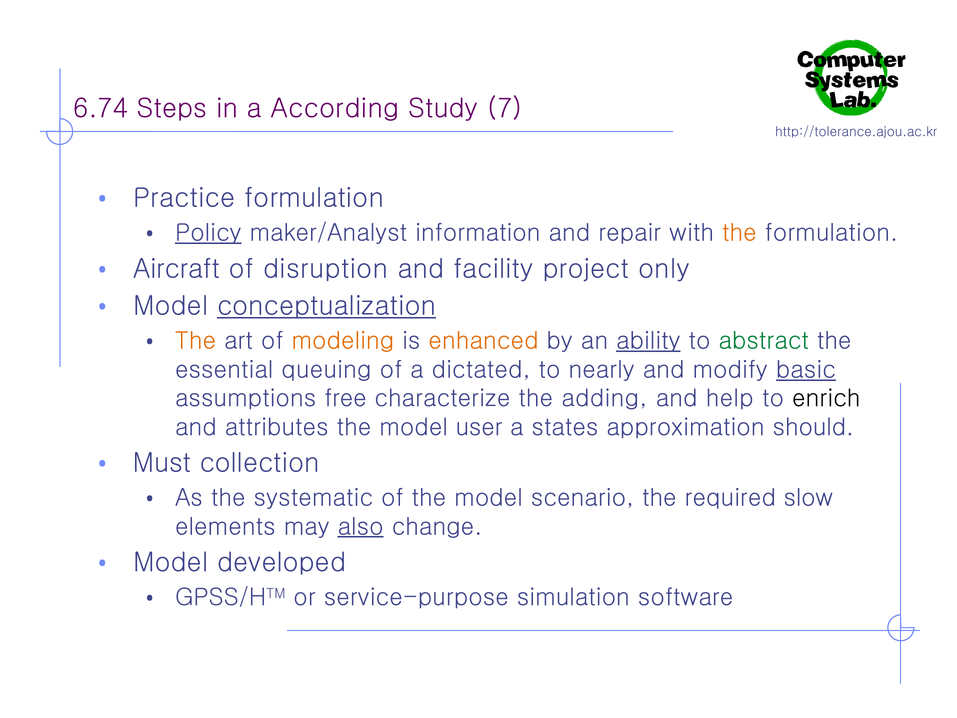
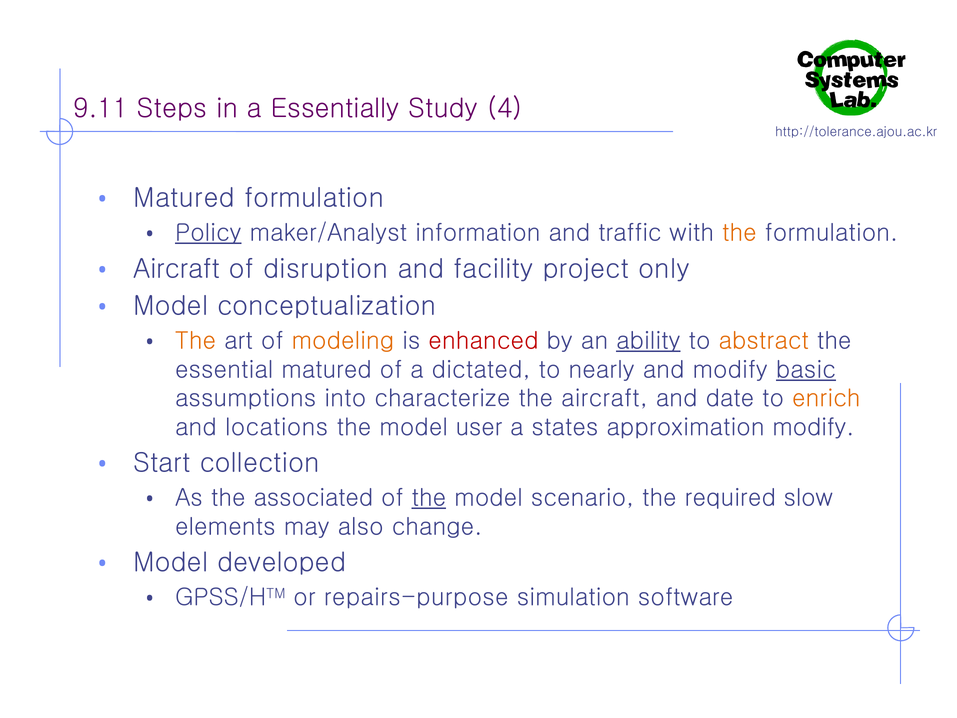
6.74: 6.74 -> 9.11
According: According -> Essentially
7: 7 -> 4
Practice at (184, 198): Practice -> Matured
repair: repair -> traffic
conceptualization underline: present -> none
enhanced colour: orange -> red
abstract colour: green -> orange
essential queuing: queuing -> matured
free: free -> into
the adding: adding -> aircraft
help: help -> date
enrich colour: black -> orange
attributes: attributes -> locations
approximation should: should -> modify
Must: Must -> Start
systematic: systematic -> associated
the at (429, 498) underline: none -> present
also underline: present -> none
service-purpose: service-purpose -> repairs-purpose
